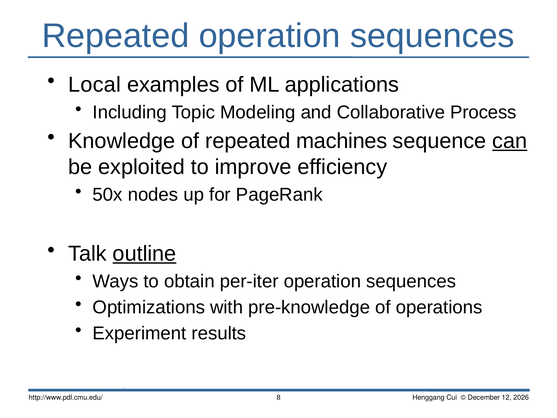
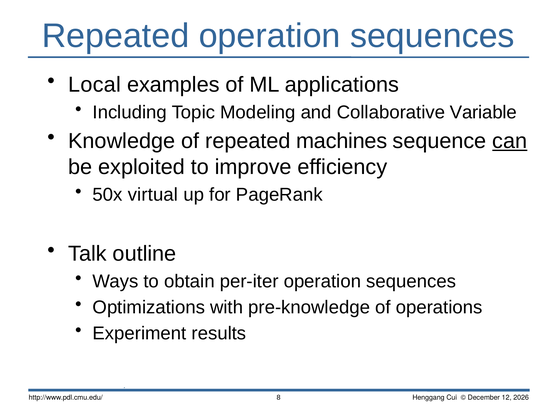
Process: Process -> Variable
nodes: nodes -> virtual
outline underline: present -> none
